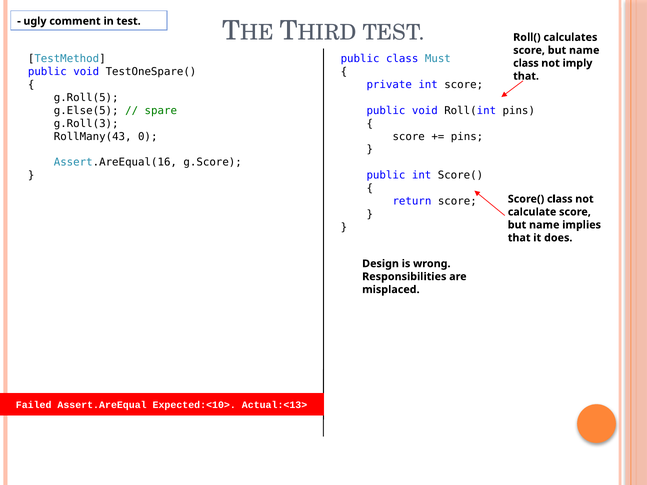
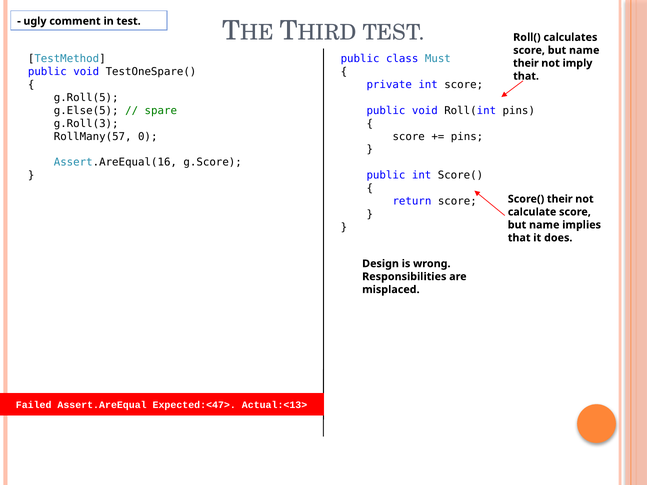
class at (526, 63): class -> their
RollMany(43: RollMany(43 -> RollMany(57
Score( class: class -> their
Expected:<10>: Expected:<10> -> Expected:<47>
